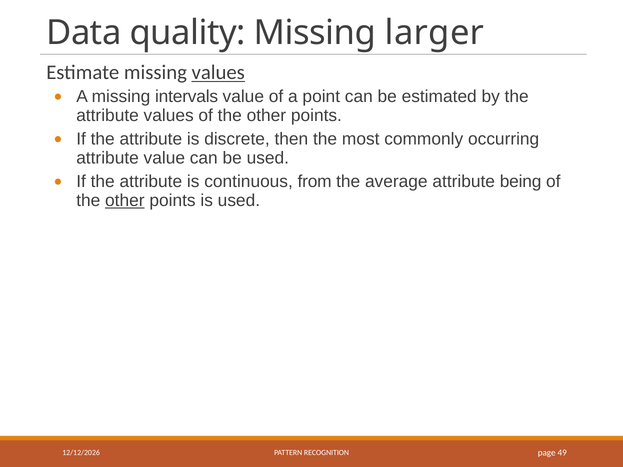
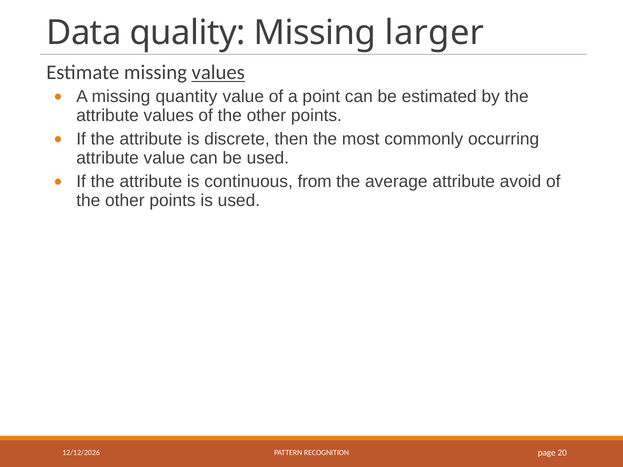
intervals: intervals -> quantity
being: being -> avoid
other at (125, 201) underline: present -> none
49: 49 -> 20
